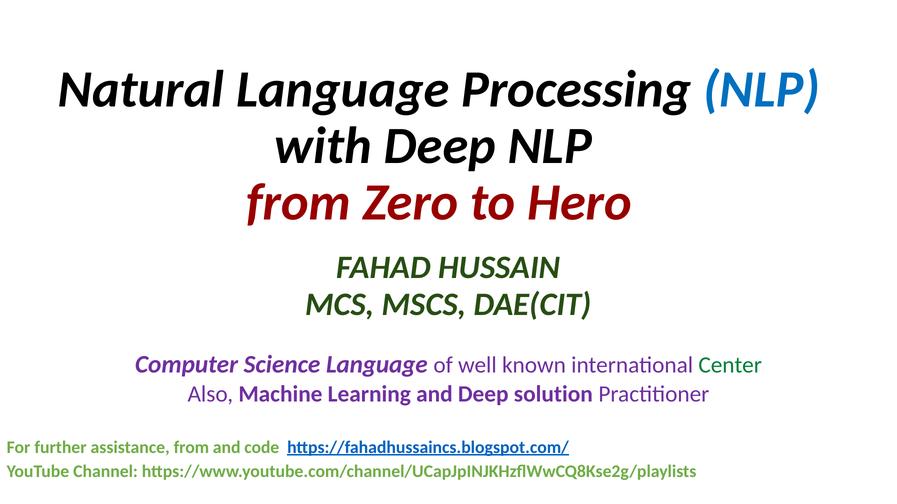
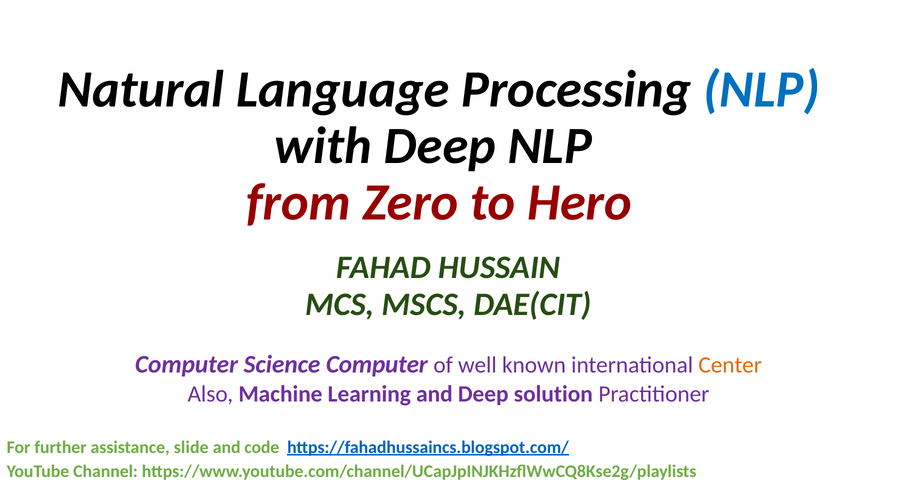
Science Language: Language -> Computer
Center colour: green -> orange
assistance from: from -> slide
